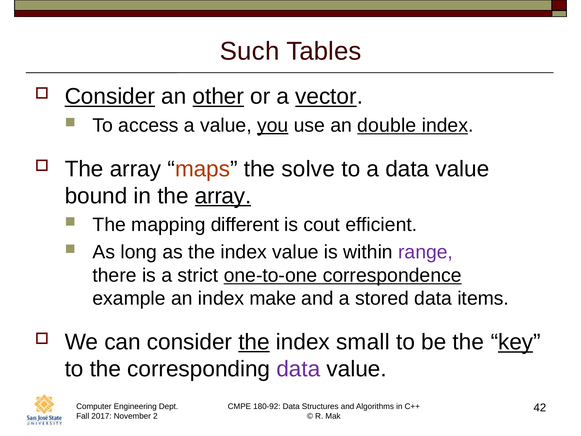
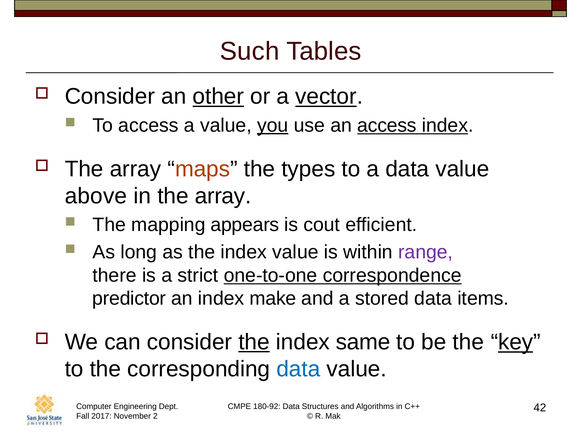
Consider at (110, 96) underline: present -> none
an double: double -> access
solve: solve -> types
bound: bound -> above
array at (223, 196) underline: present -> none
different: different -> appears
example: example -> predictor
small: small -> same
data at (298, 369) colour: purple -> blue
